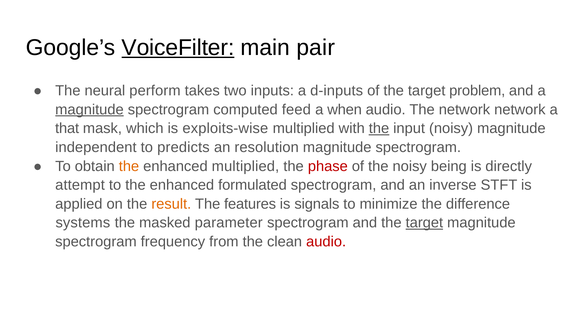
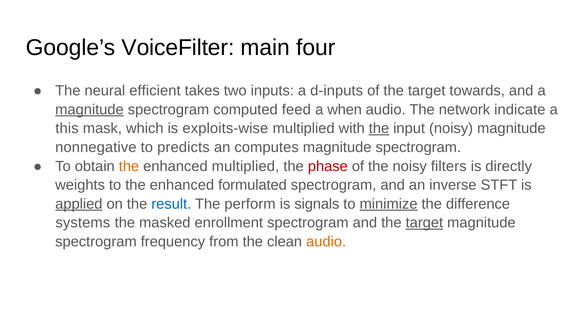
VoiceFilter underline: present -> none
pair: pair -> four
perform: perform -> efficient
problem: problem -> towards
network network: network -> indicate
that: that -> this
independent: independent -> nonnegative
resolution: resolution -> computes
being: being -> filters
attempt: attempt -> weights
applied underline: none -> present
result colour: orange -> blue
features: features -> perform
minimize underline: none -> present
parameter: parameter -> enrollment
audio at (326, 242) colour: red -> orange
